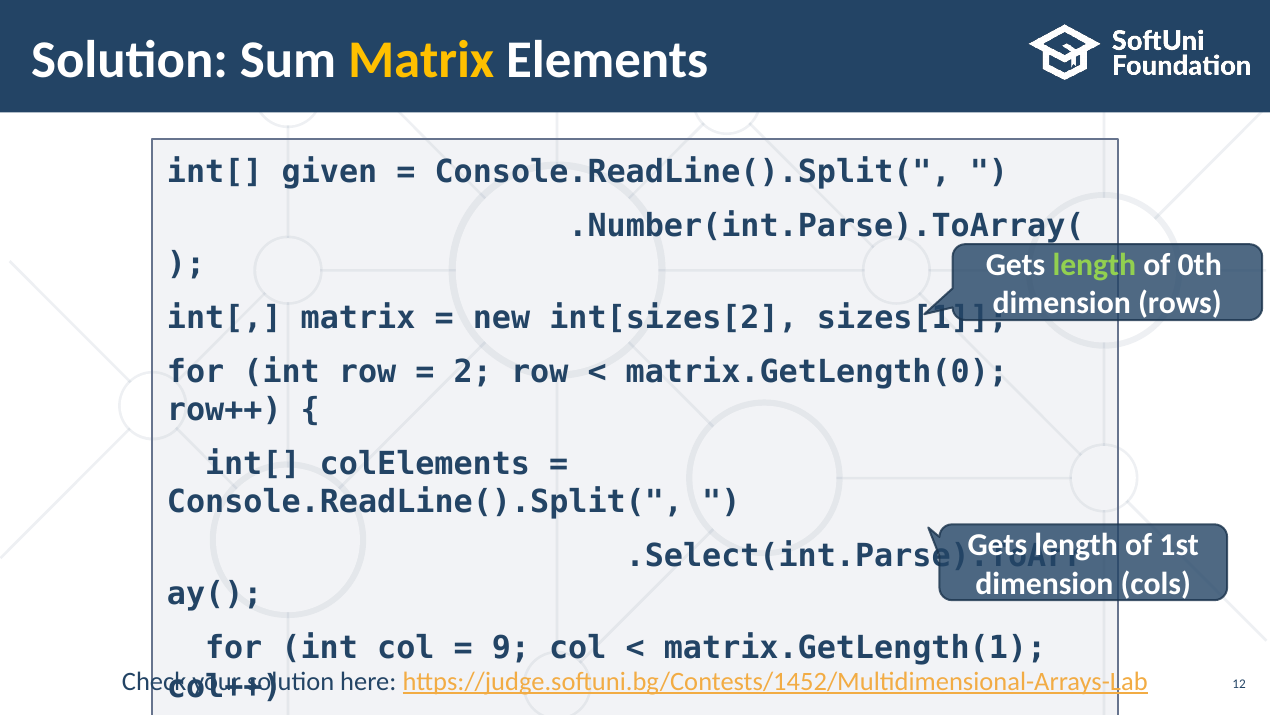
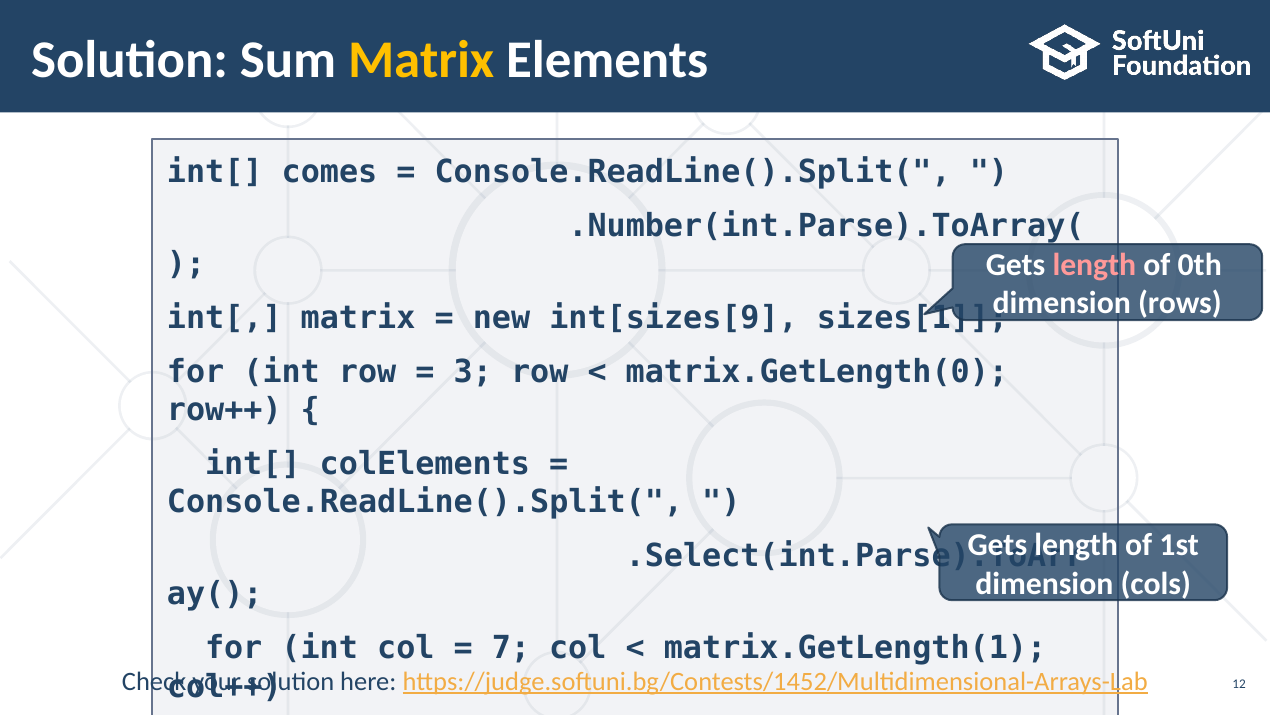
given: given -> comes
length at (1094, 265) colour: light green -> pink
int[sizes[2: int[sizes[2 -> int[sizes[9
2: 2 -> 3
9: 9 -> 7
